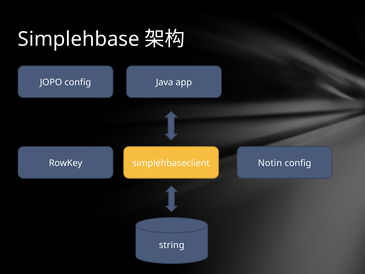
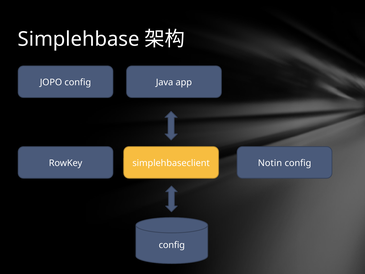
string at (172, 245): string -> config
